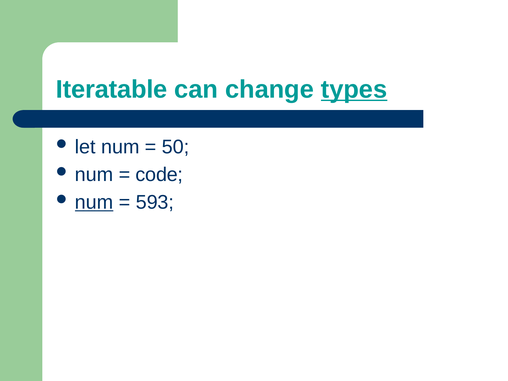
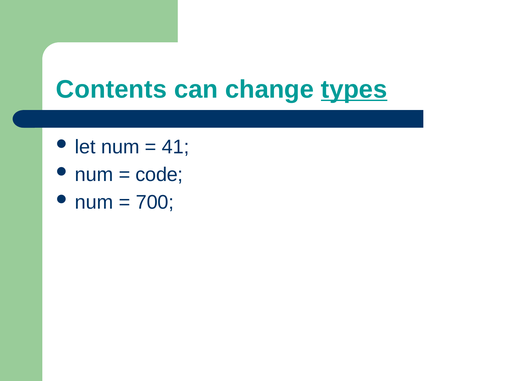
Iteratable: Iteratable -> Contents
50: 50 -> 41
num at (94, 202) underline: present -> none
593: 593 -> 700
